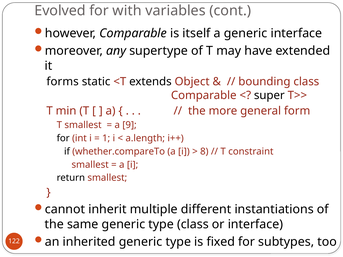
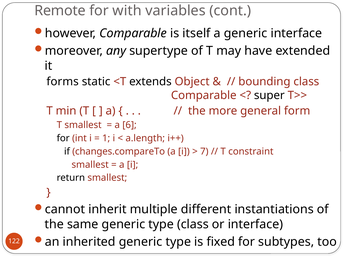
Evolved: Evolved -> Remote
9: 9 -> 6
whether.compareTo: whether.compareTo -> changes.compareTo
8: 8 -> 7
